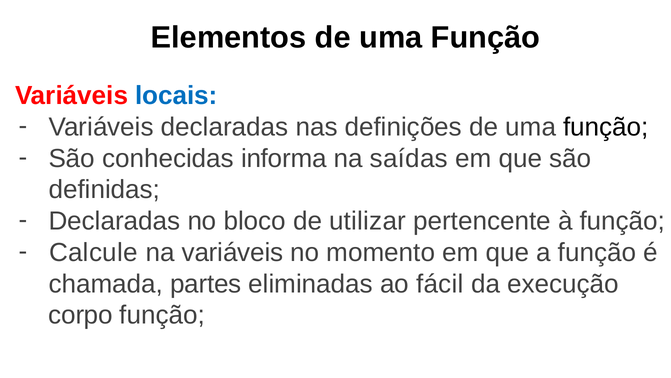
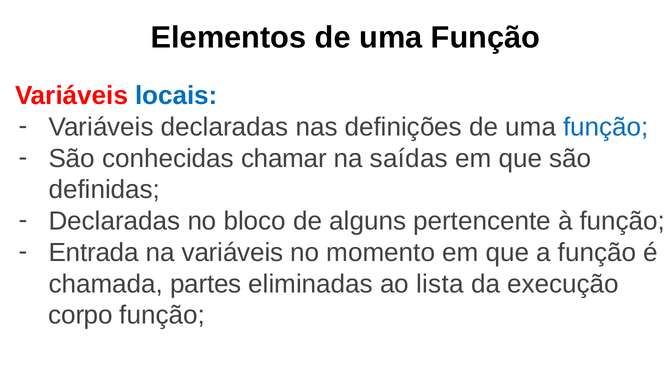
função at (606, 127) colour: black -> blue
informa: informa -> chamar
utilizar: utilizar -> alguns
Calcule: Calcule -> Entrada
fácil: fácil -> lista
